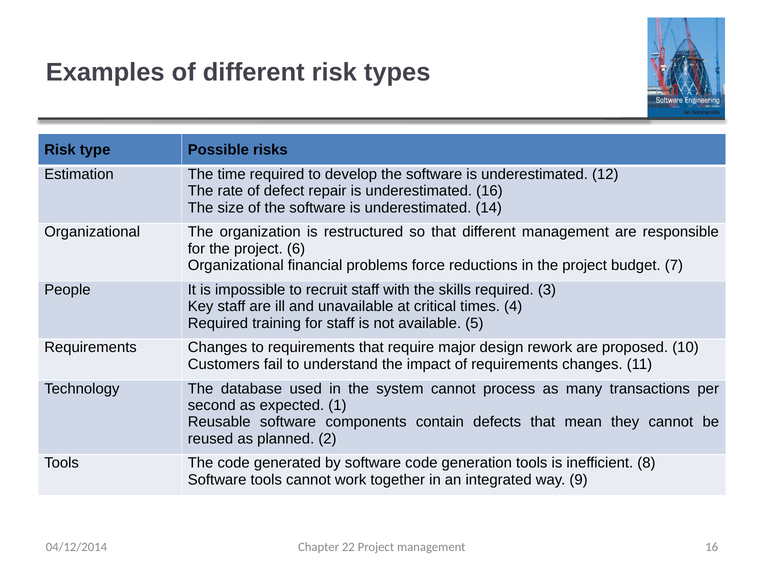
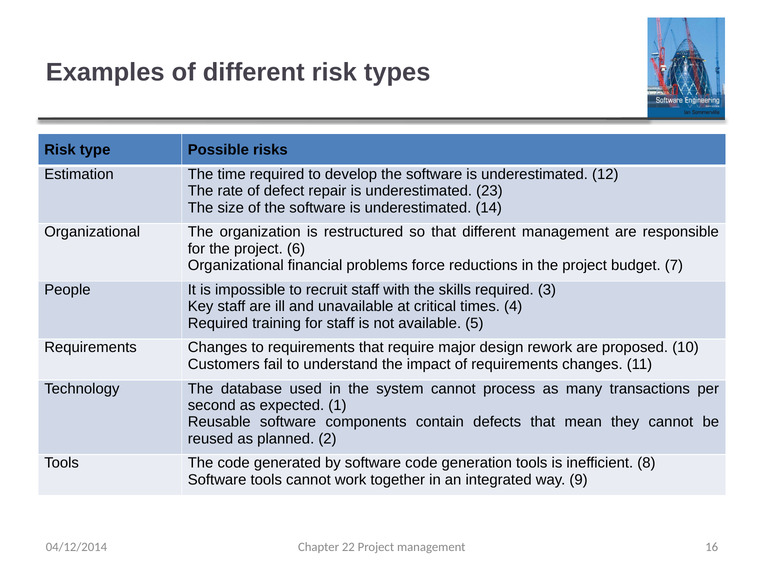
underestimated 16: 16 -> 23
